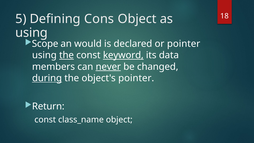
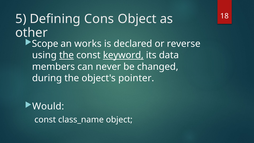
using at (32, 33): using -> other
would: would -> works
or pointer: pointer -> reverse
never underline: present -> none
during underline: present -> none
Return: Return -> Would
